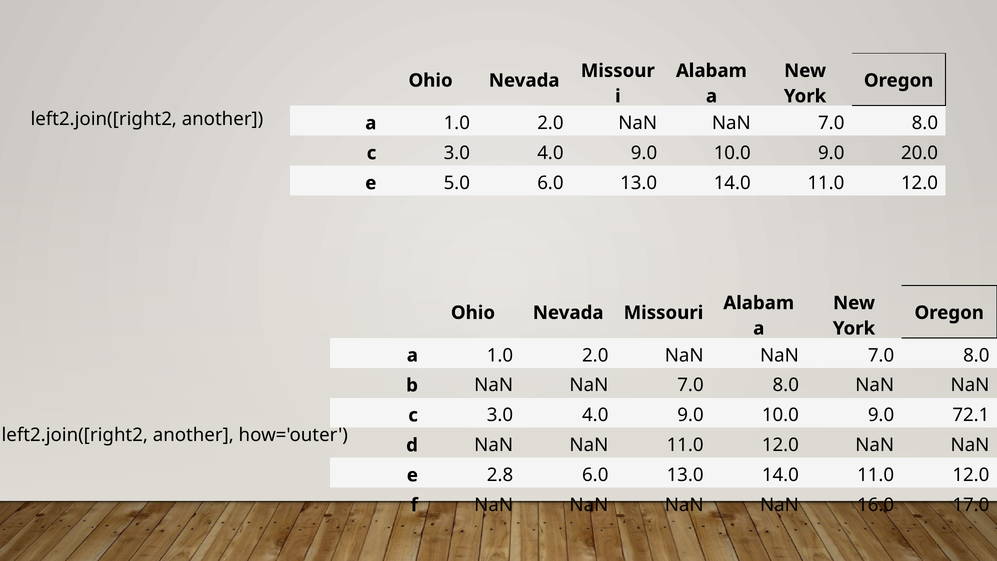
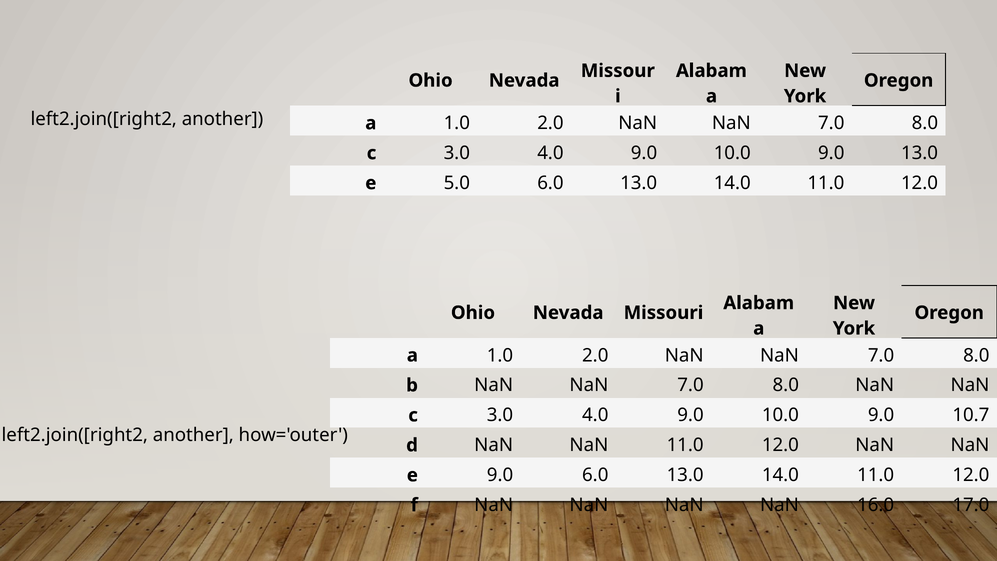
9.0 20.0: 20.0 -> 13.0
72.1: 72.1 -> 10.7
e 2.8: 2.8 -> 9.0
